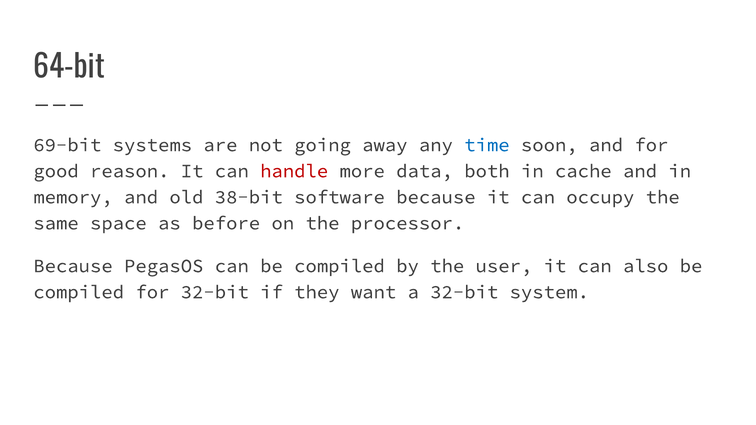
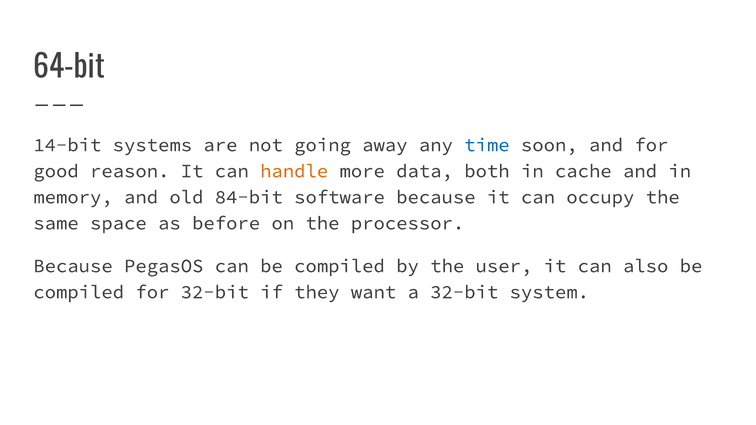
69-bit: 69-bit -> 14-bit
handle colour: red -> orange
38-bit: 38-bit -> 84-bit
